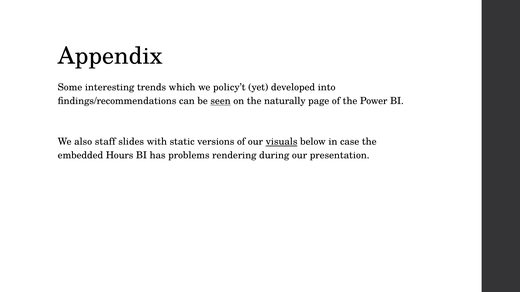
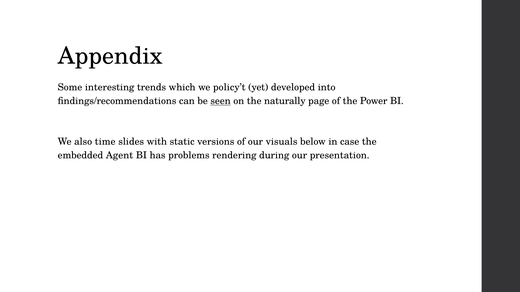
staff: staff -> time
visuals underline: present -> none
Hours: Hours -> Agent
